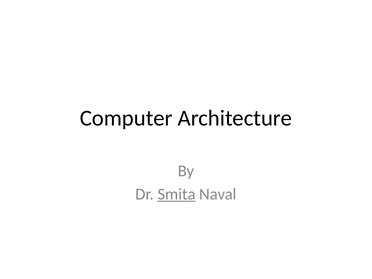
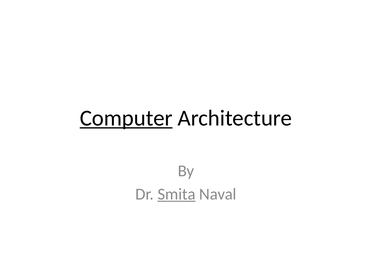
Computer underline: none -> present
